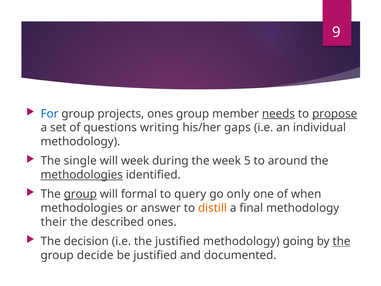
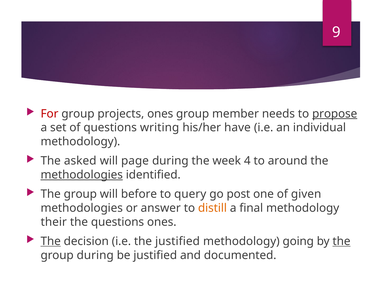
For colour: blue -> red
needs underline: present -> none
gaps: gaps -> have
single: single -> asked
will week: week -> page
5: 5 -> 4
group at (80, 194) underline: present -> none
formal: formal -> before
only: only -> post
when: when -> given
the described: described -> questions
The at (51, 241) underline: none -> present
group decide: decide -> during
